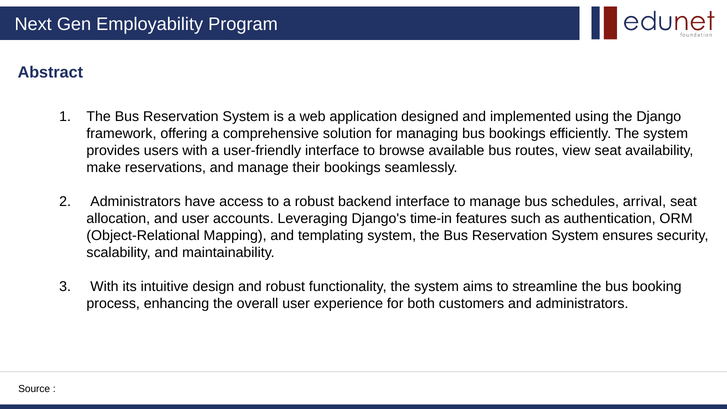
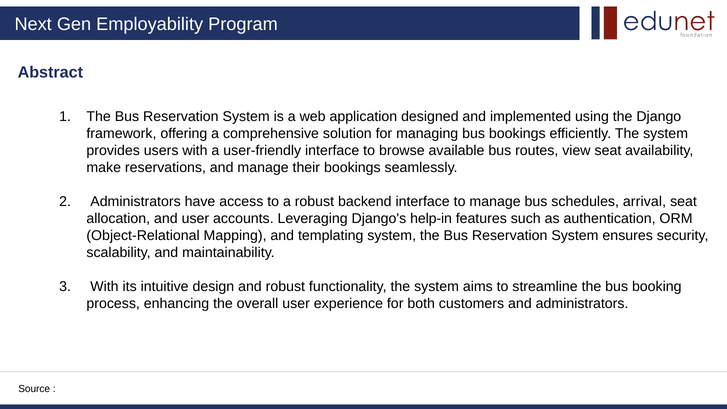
time-in: time-in -> help-in
